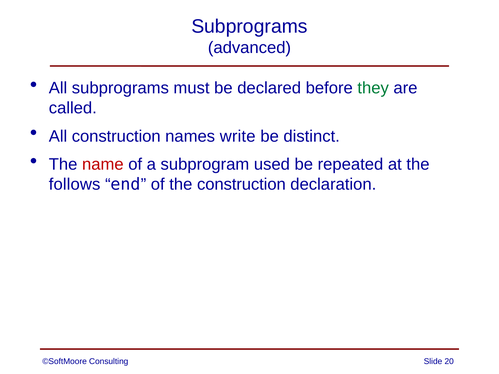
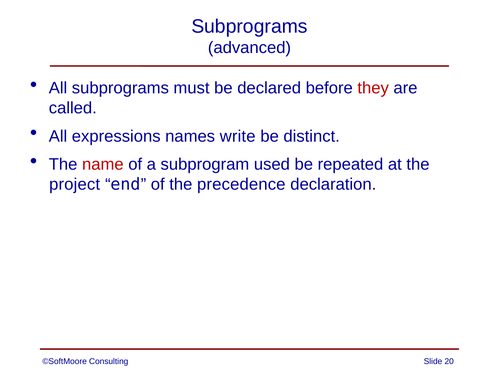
they colour: green -> red
All construction: construction -> expressions
follows: follows -> project
the construction: construction -> precedence
